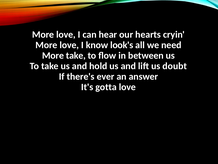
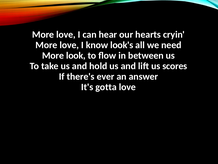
More take: take -> look
doubt: doubt -> scores
